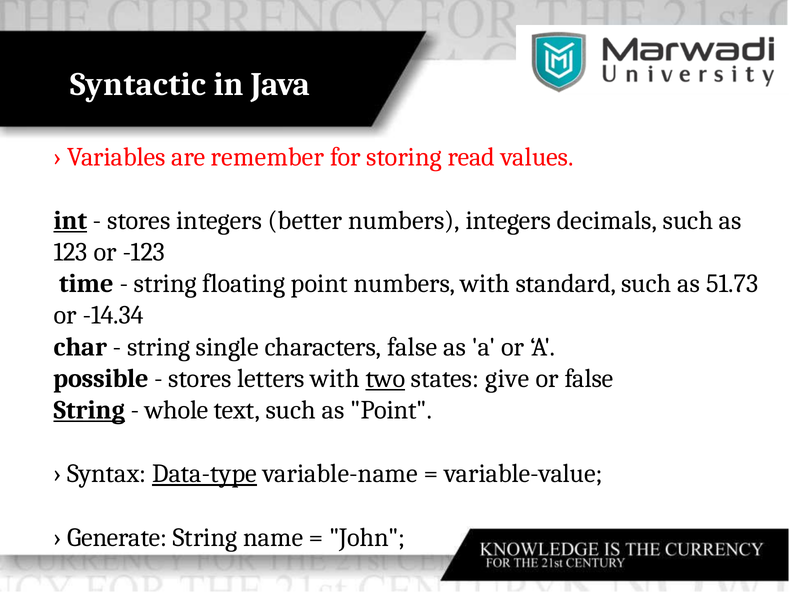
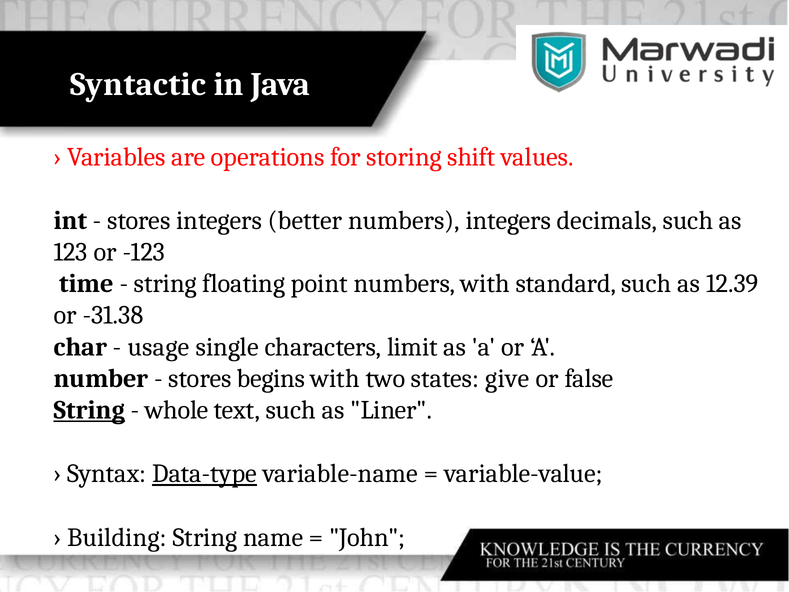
remember: remember -> operations
read: read -> shift
int underline: present -> none
51.73: 51.73 -> 12.39
-14.34: -14.34 -> -31.38
string at (159, 347): string -> usage
characters false: false -> limit
possible: possible -> number
letters: letters -> begins
two underline: present -> none
as Point: Point -> Liner
Generate: Generate -> Building
